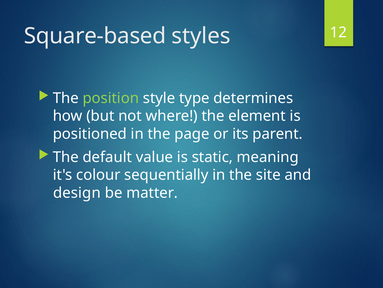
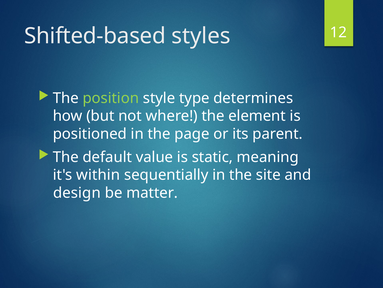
Square-based: Square-based -> Shifted-based
colour: colour -> within
